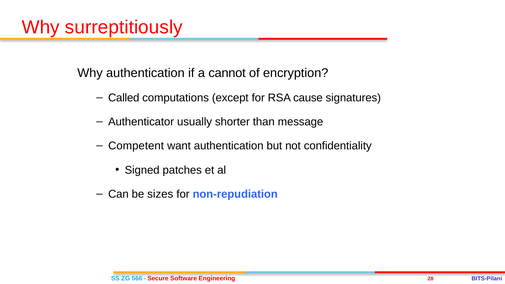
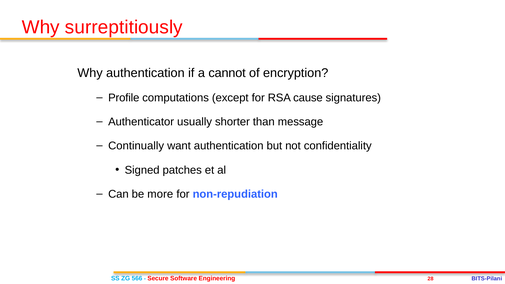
Called: Called -> Profile
Competent: Competent -> Continually
sizes: sizes -> more
